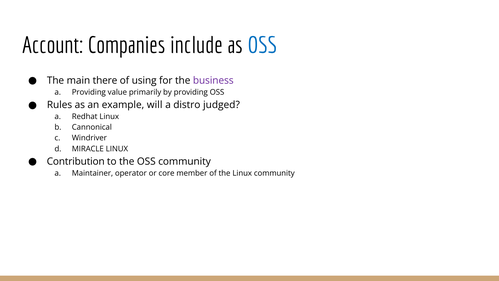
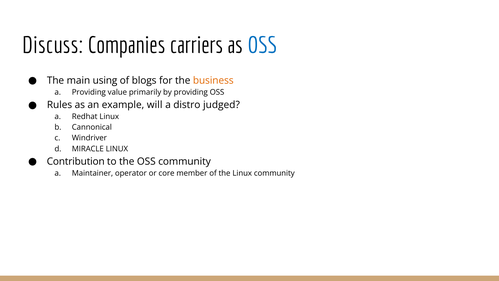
Account: Account -> Discuss
include: include -> carriers
there: there -> using
using: using -> blogs
business colour: purple -> orange
